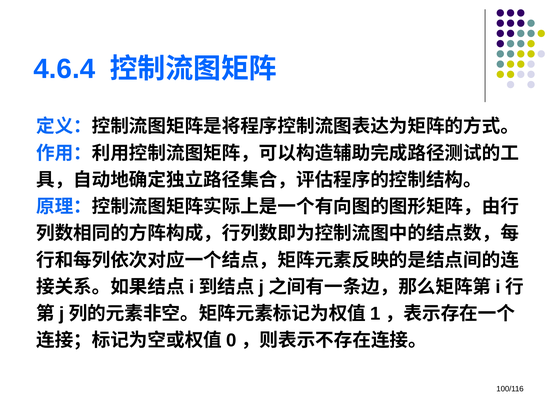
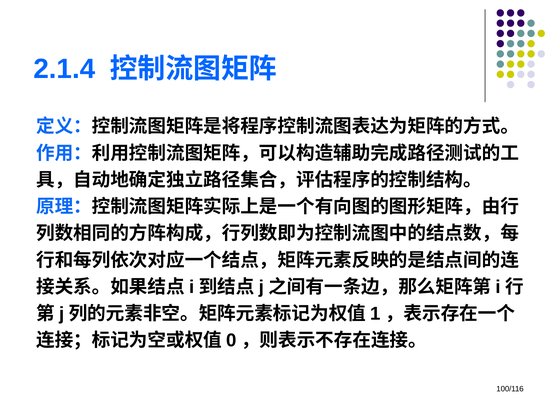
4.6.4: 4.6.4 -> 2.1.4
